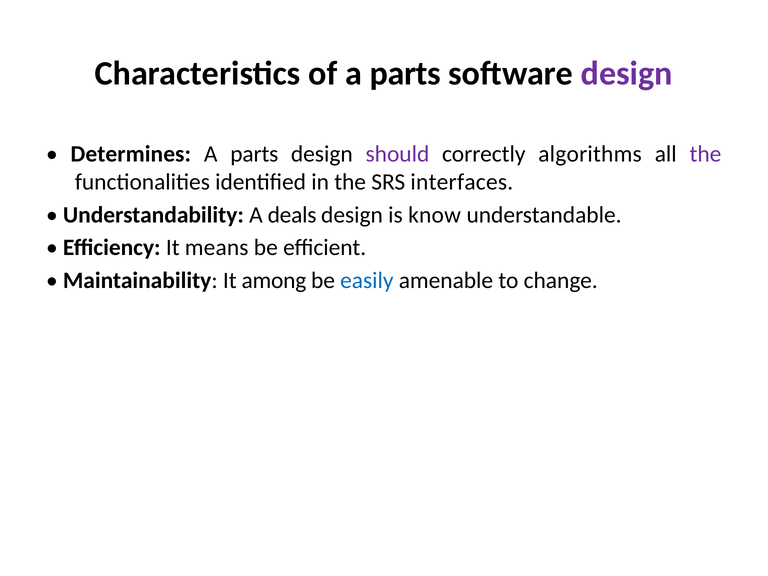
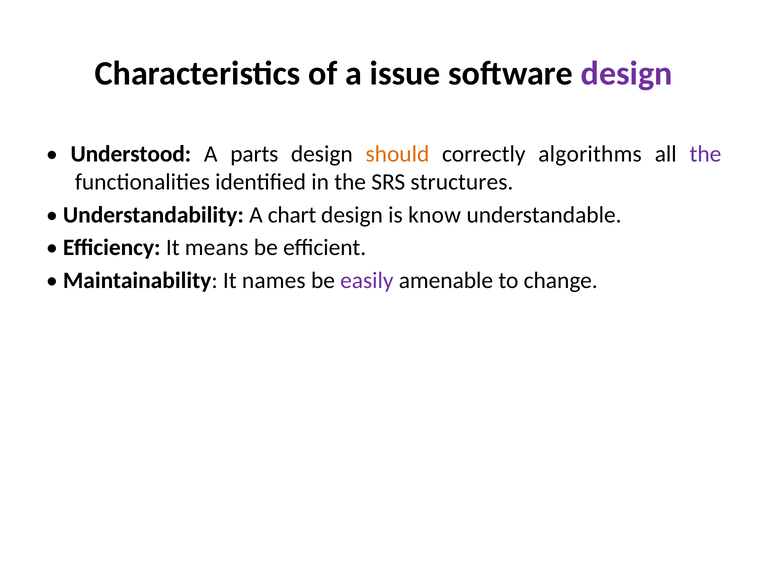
of a parts: parts -> issue
Determines: Determines -> Understood
should colour: purple -> orange
interfaces: interfaces -> structures
deals: deals -> chart
among: among -> names
easily colour: blue -> purple
